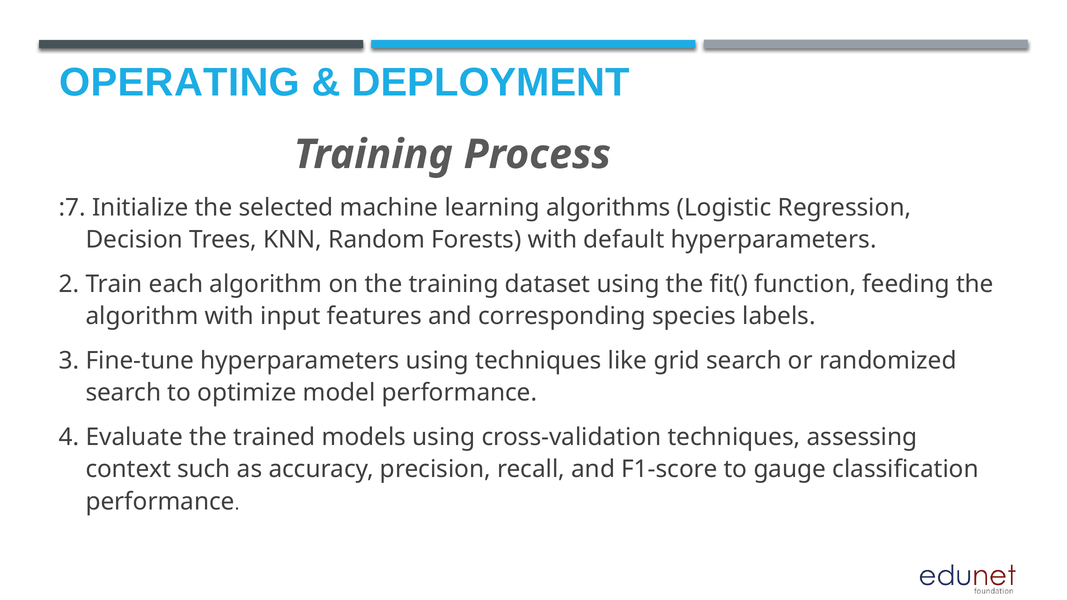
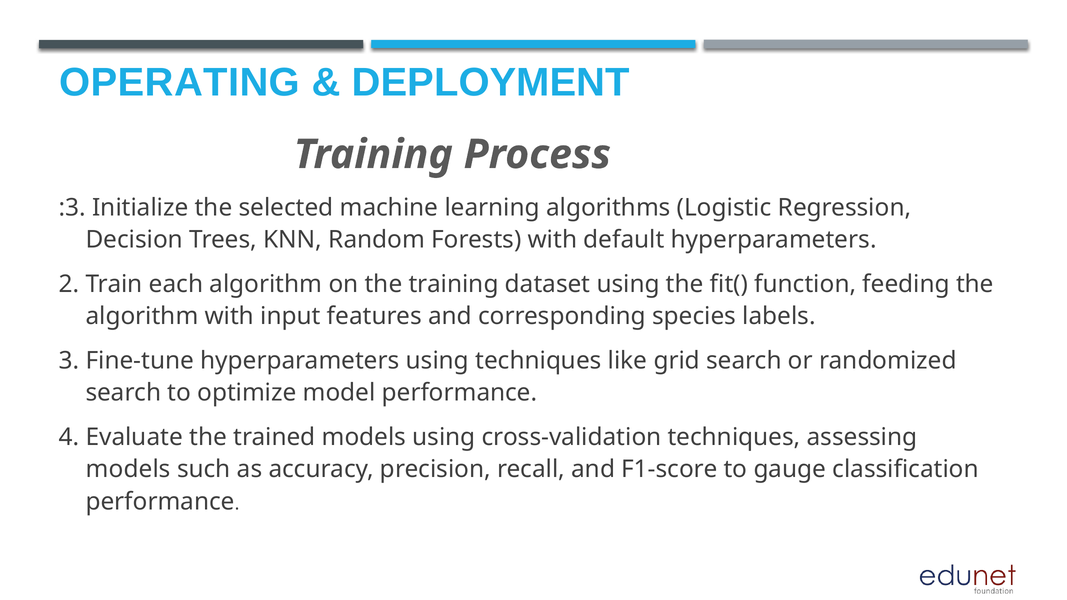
:7: :7 -> :3
context at (128, 470): context -> models
